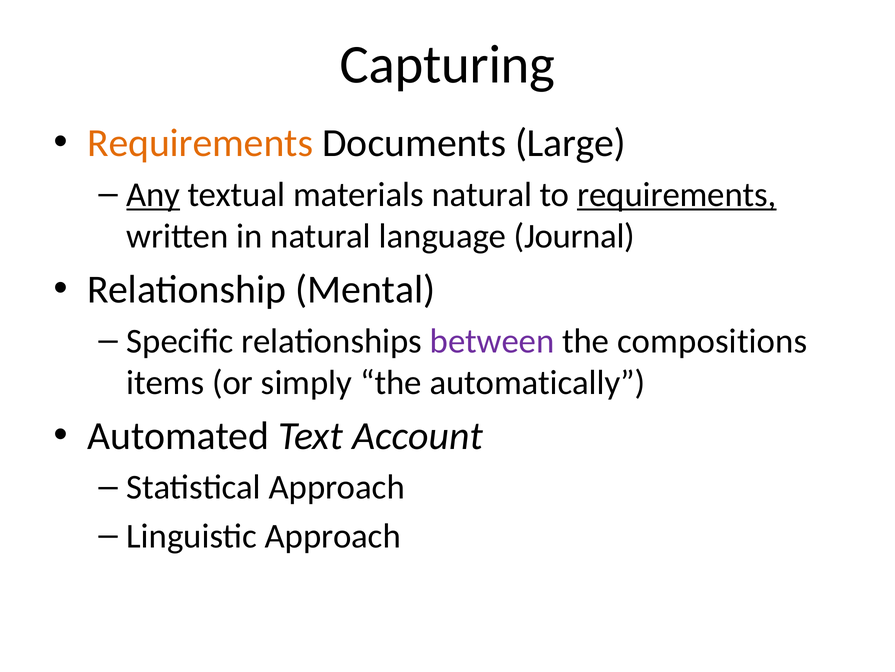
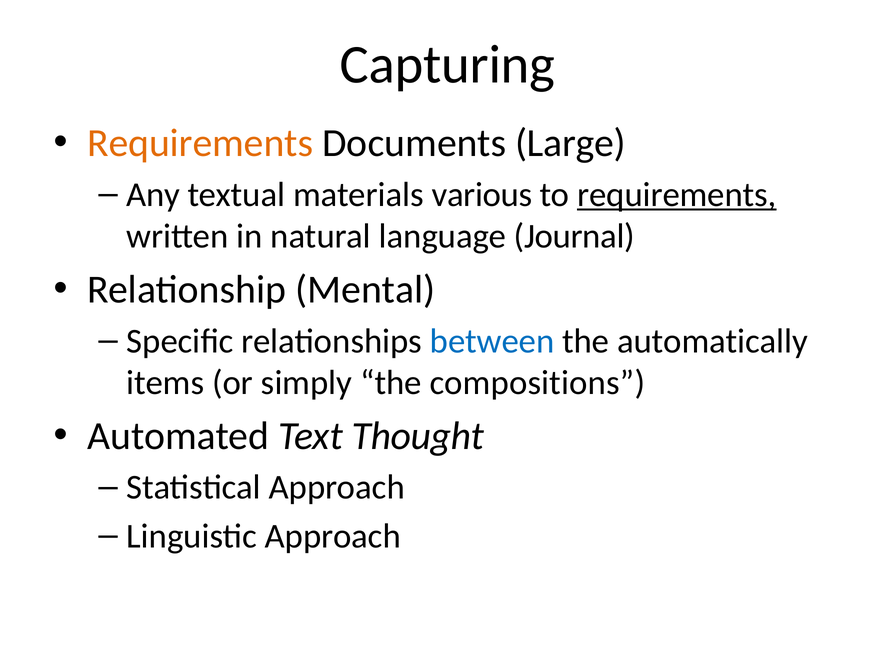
Any underline: present -> none
materials natural: natural -> various
between colour: purple -> blue
compositions: compositions -> automatically
automatically: automatically -> compositions
Account: Account -> Thought
